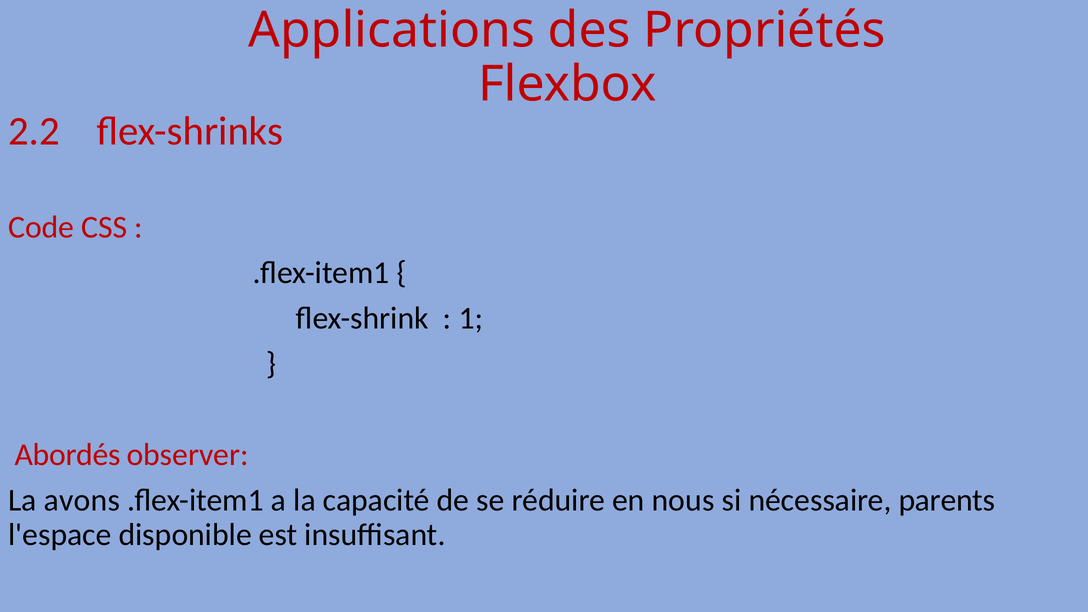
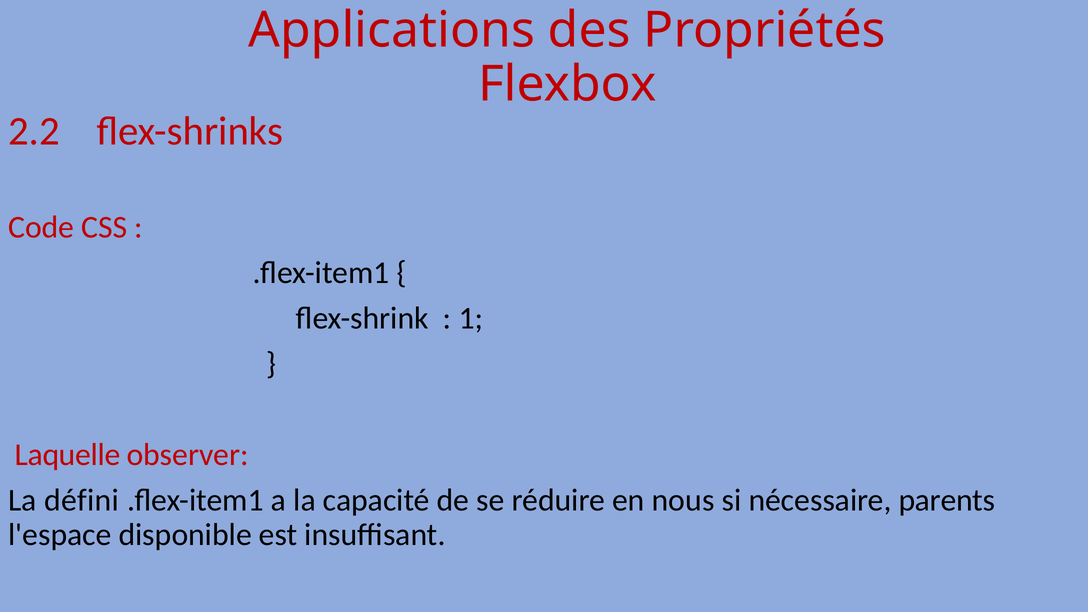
Abordés: Abordés -> Laquelle
avons: avons -> défini
